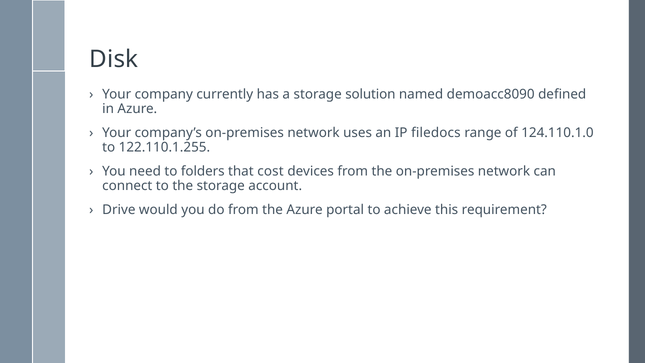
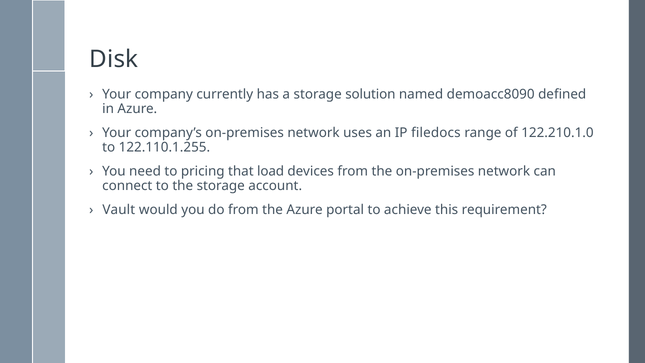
124.110.1.0: 124.110.1.0 -> 122.210.1.0
folders: folders -> pricing
cost: cost -> load
Drive: Drive -> Vault
